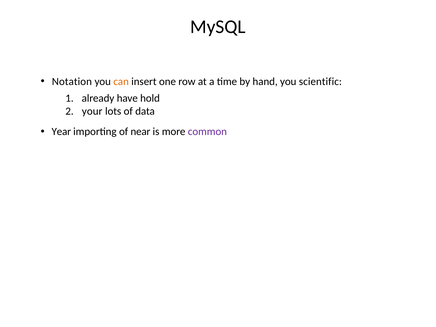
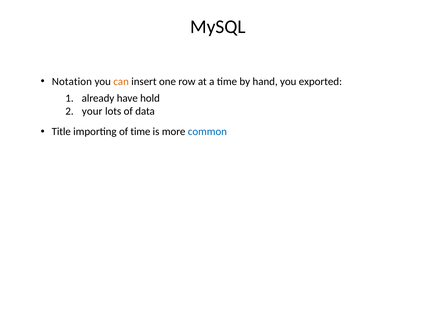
scientific: scientific -> exported
Year: Year -> Title
of near: near -> time
common colour: purple -> blue
